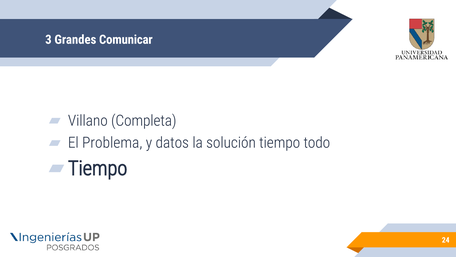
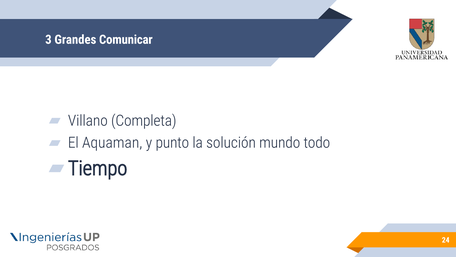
Problema: Problema -> Aquaman
datos: datos -> punto
solución tiempo: tiempo -> mundo
